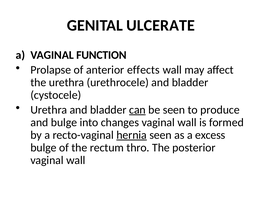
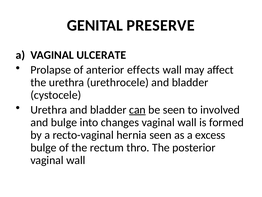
ULCERATE: ULCERATE -> PRESERVE
FUNCTION: FUNCTION -> ULCERATE
produce: produce -> involved
hernia underline: present -> none
